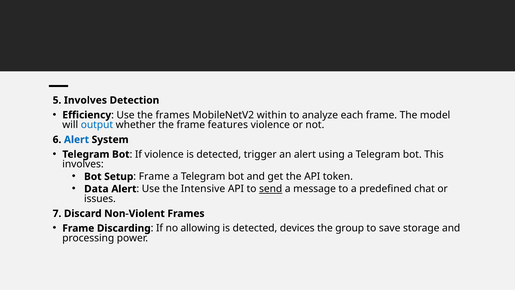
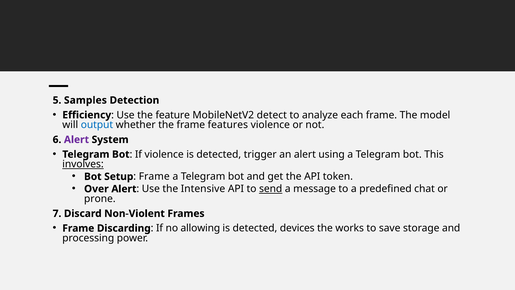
5 Involves: Involves -> Samples
the frames: frames -> feature
within: within -> detect
Alert at (76, 139) colour: blue -> purple
involves at (83, 164) underline: none -> present
Data: Data -> Over
issues: issues -> prone
group: group -> works
